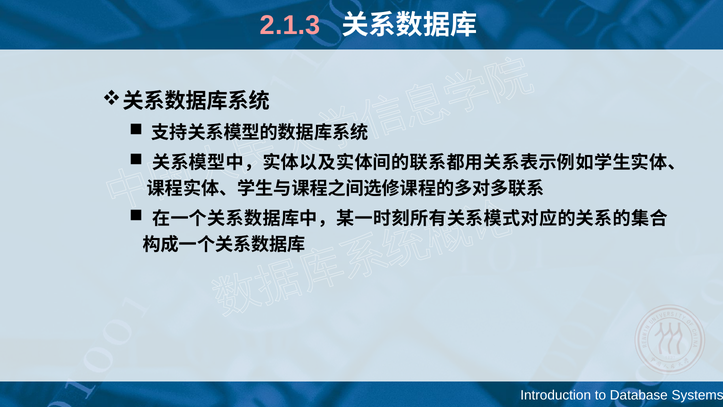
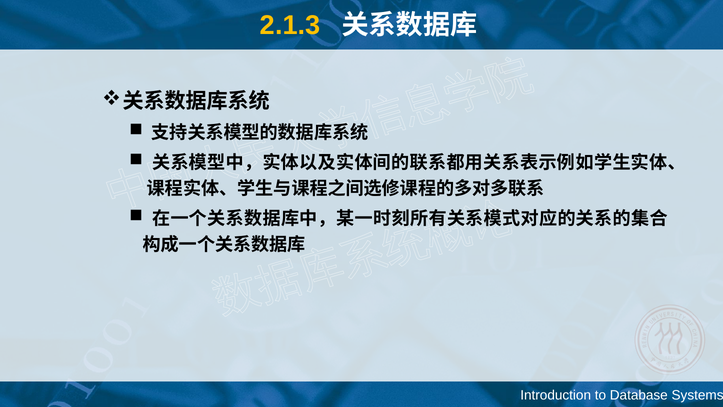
2.1.3 colour: pink -> yellow
